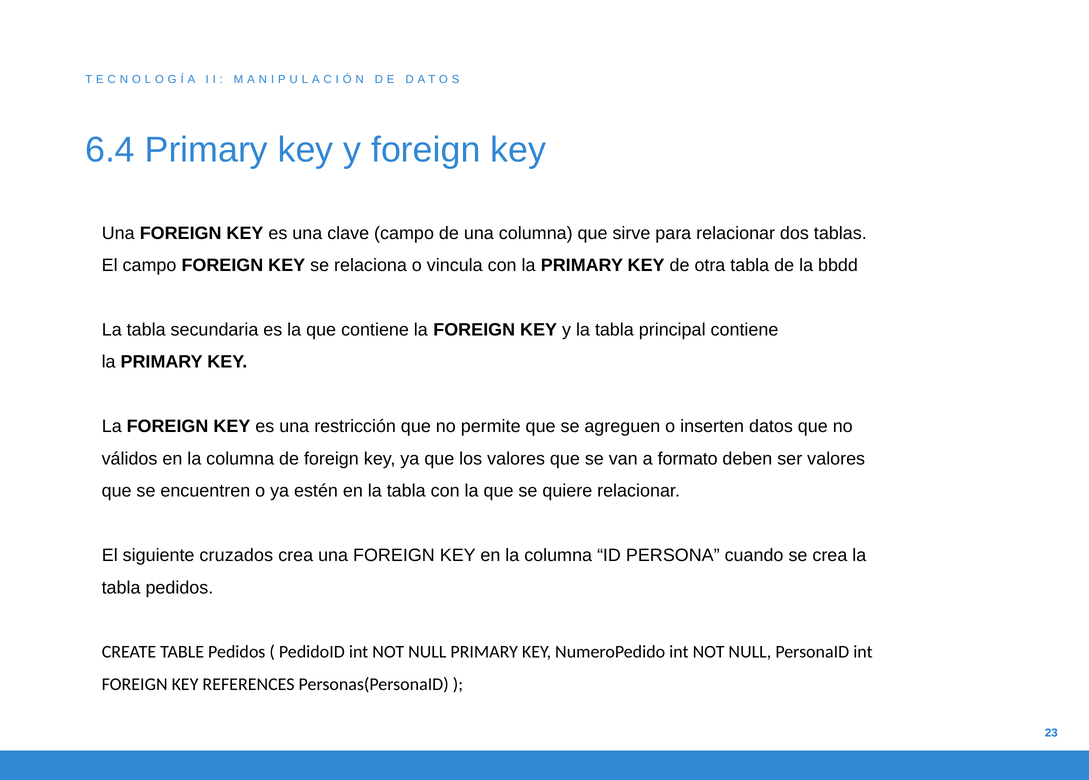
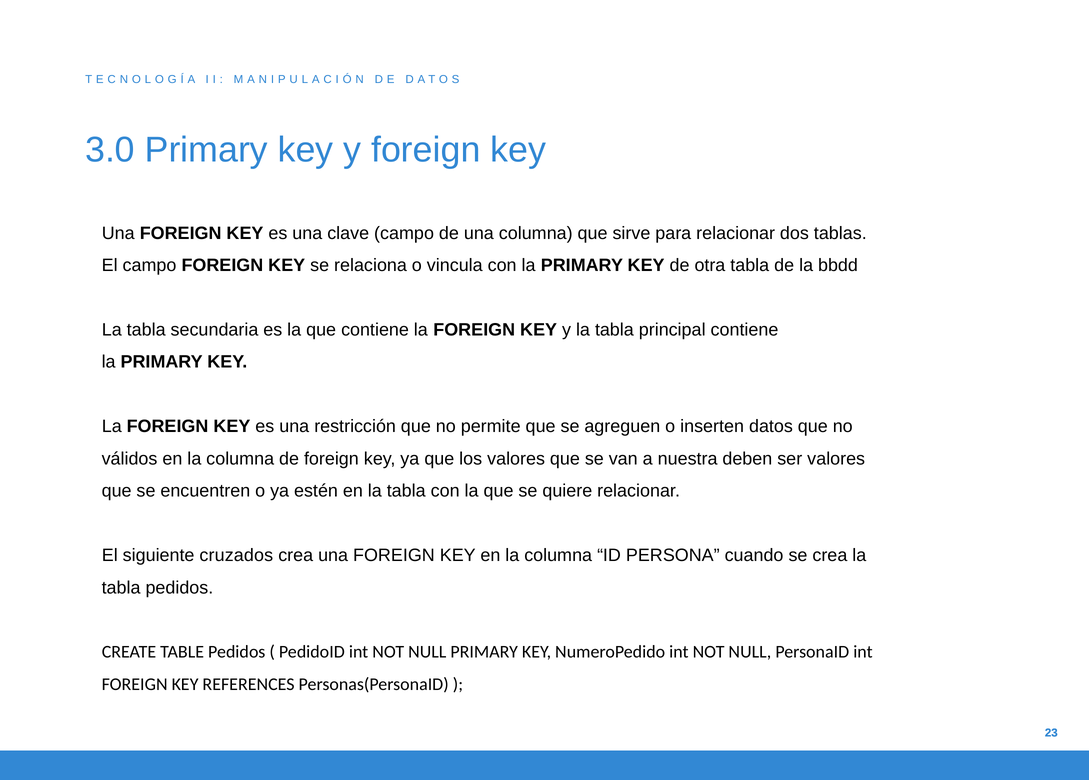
6.4: 6.4 -> 3.0
formato: formato -> nuestra
